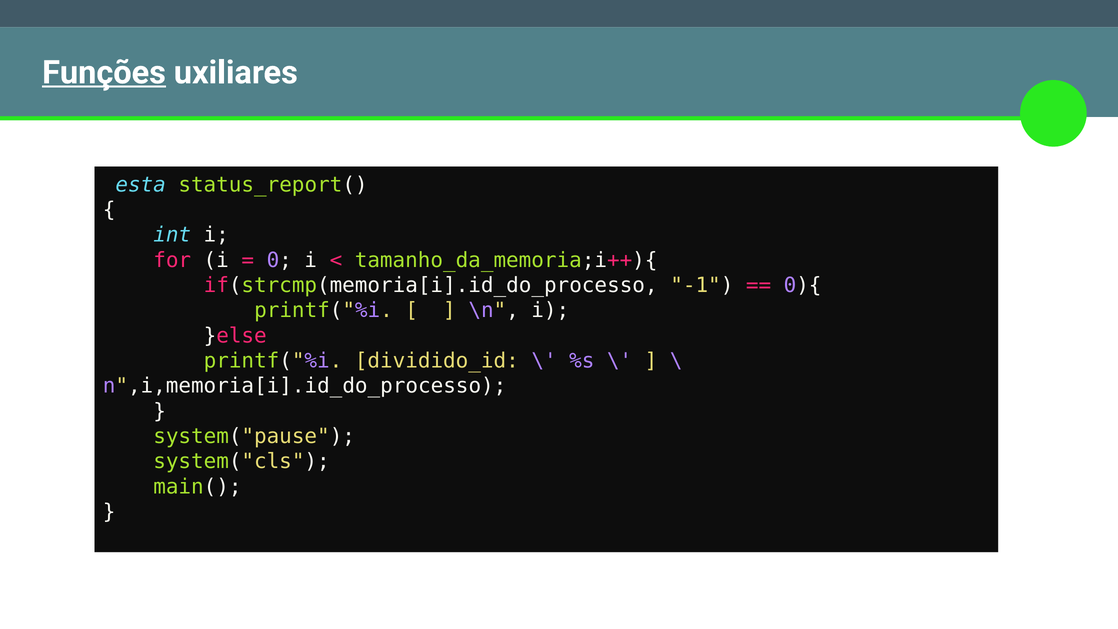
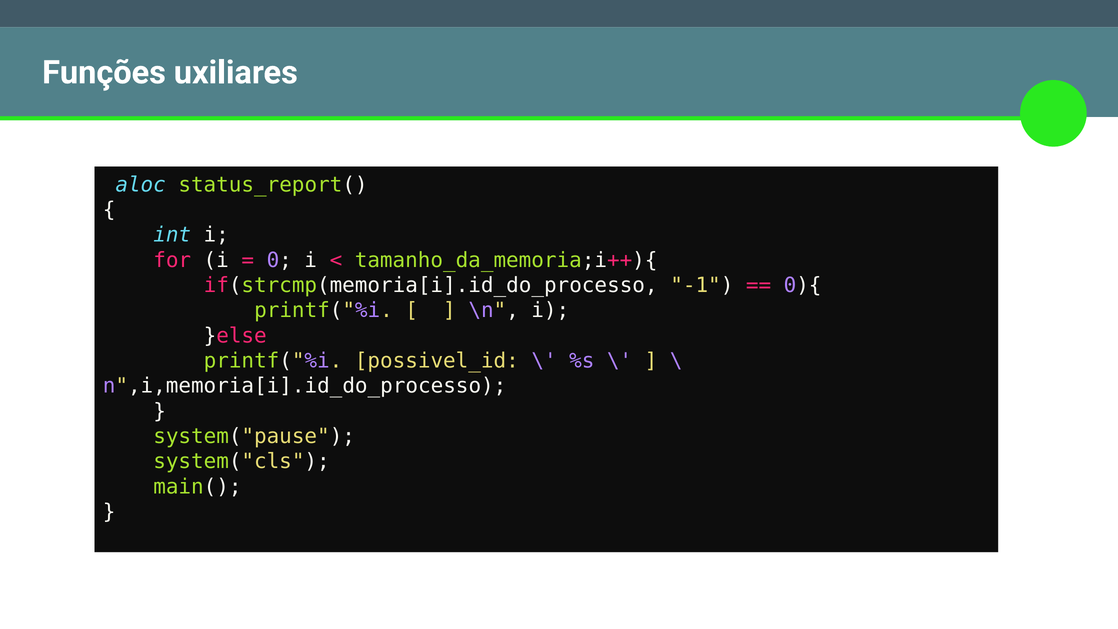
Funções underline: present -> none
esta: esta -> aloc
dividido_id: dividido_id -> possivel_id
